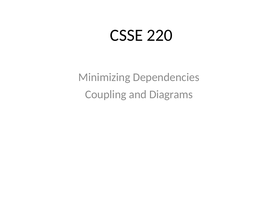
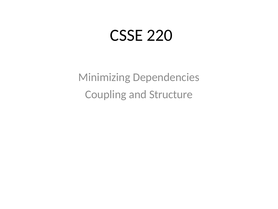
Diagrams: Diagrams -> Structure
